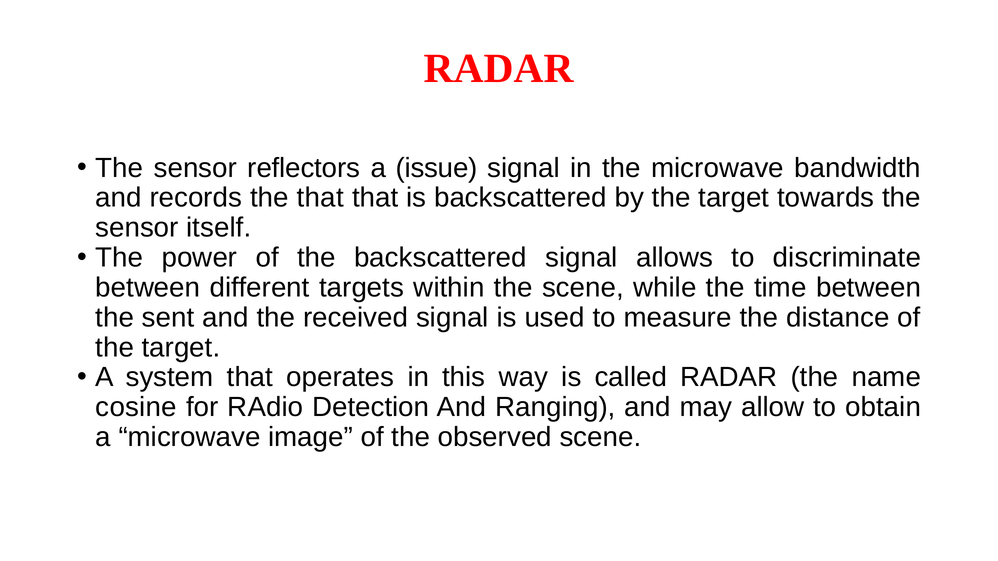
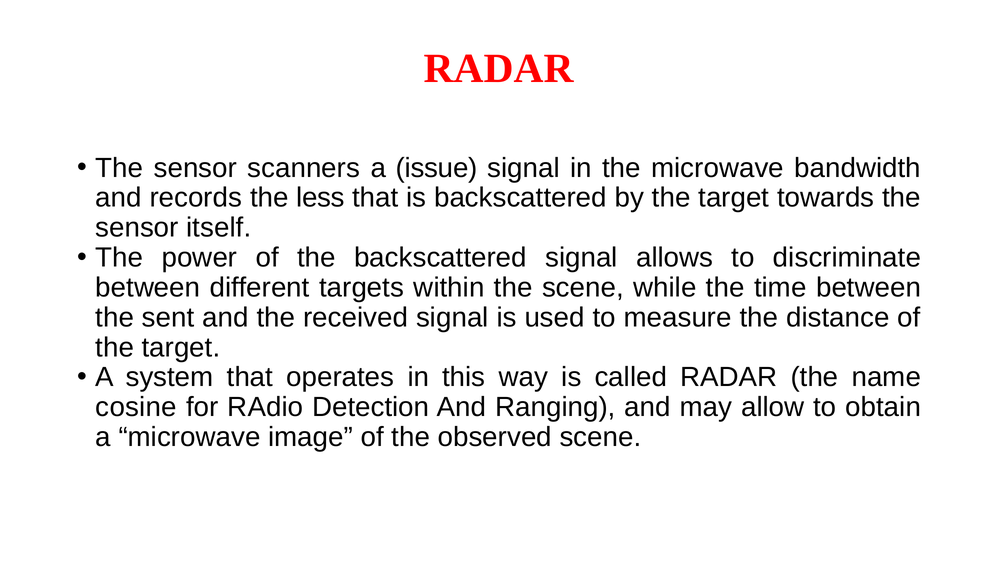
reflectors: reflectors -> scanners
the that: that -> less
